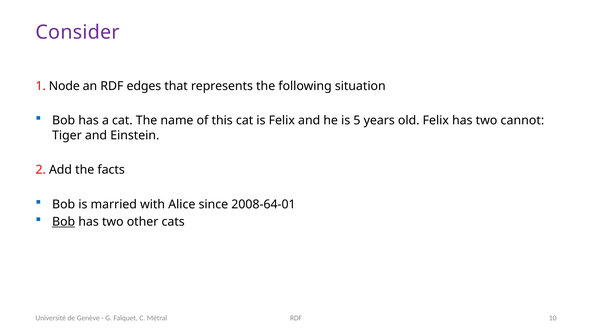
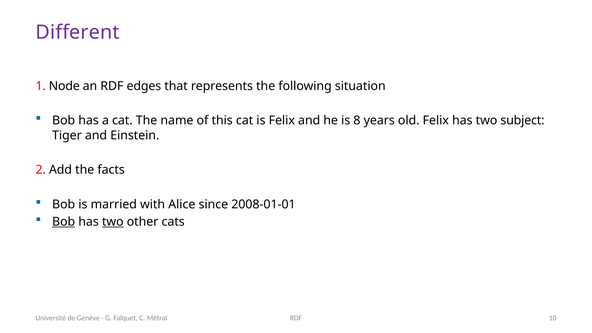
Consider: Consider -> Different
5: 5 -> 8
cannot: cannot -> subject
2008-64-01: 2008-64-01 -> 2008-01-01
two at (113, 222) underline: none -> present
